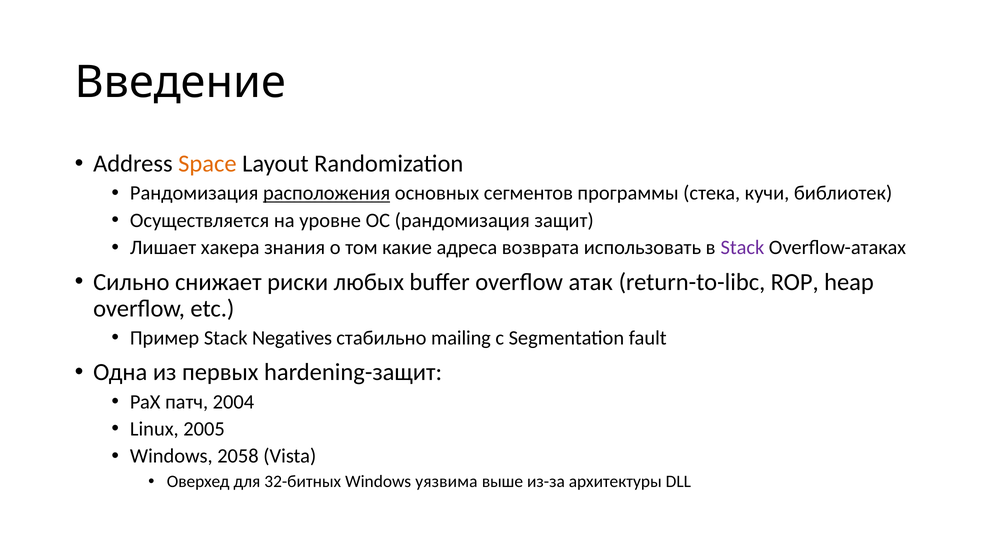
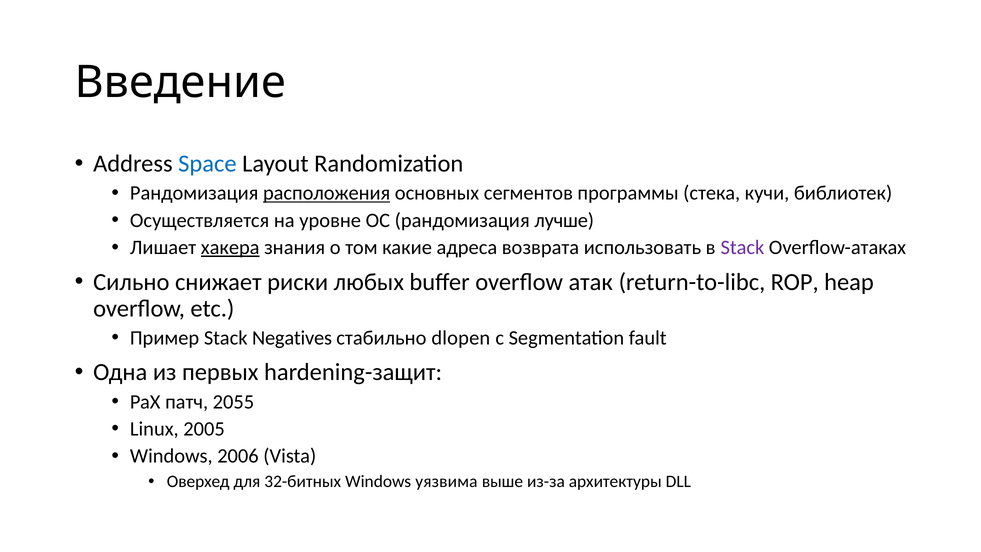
Space colour: orange -> blue
защит: защит -> лучше
хакера underline: none -> present
mailing: mailing -> dlopen
2004: 2004 -> 2055
2058: 2058 -> 2006
